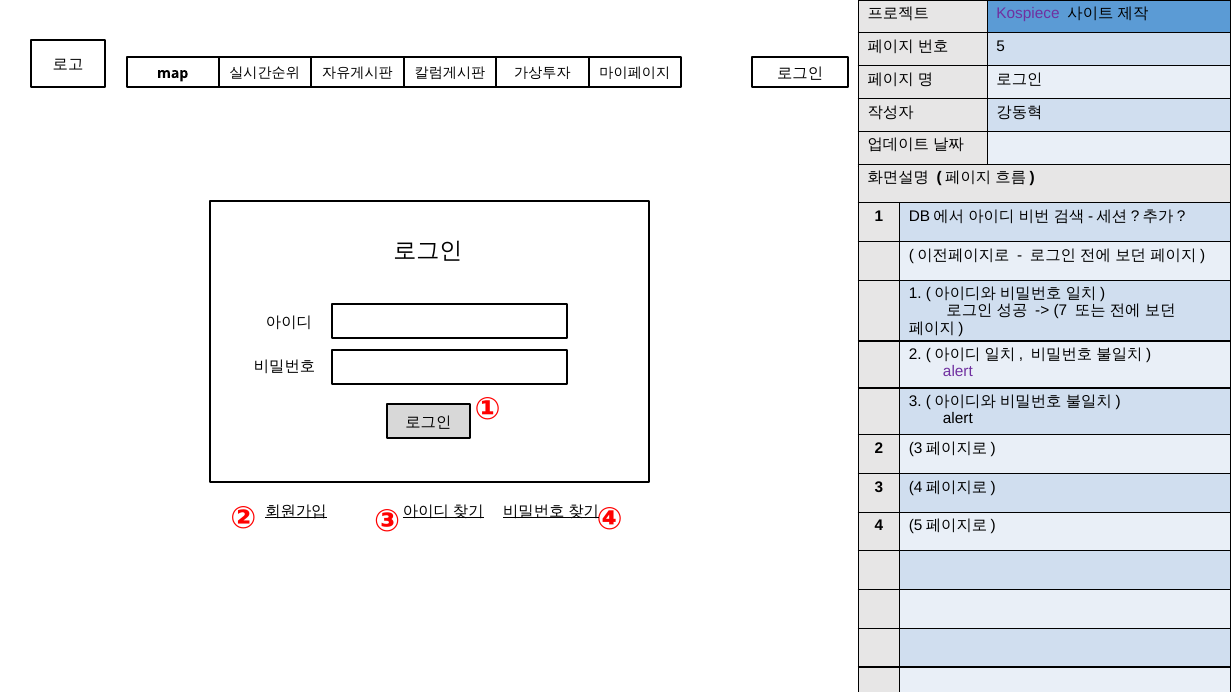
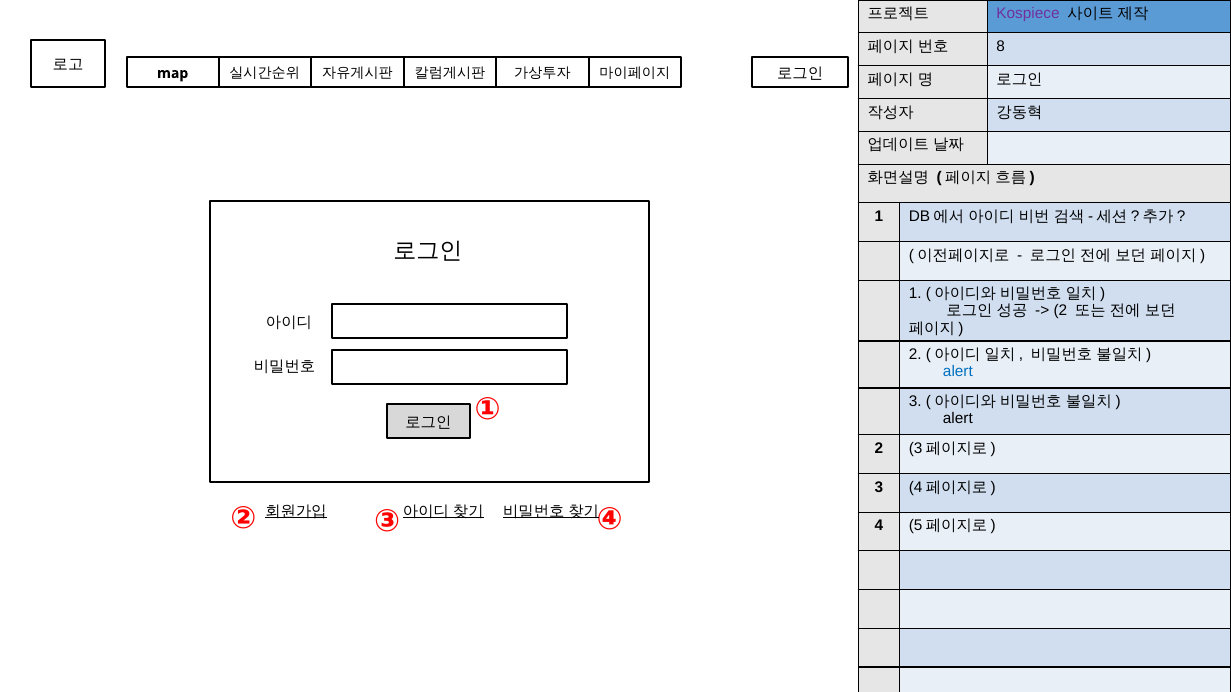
5: 5 -> 8
7 at (1060, 311): 7 -> 2
alert at (958, 372) colour: purple -> blue
